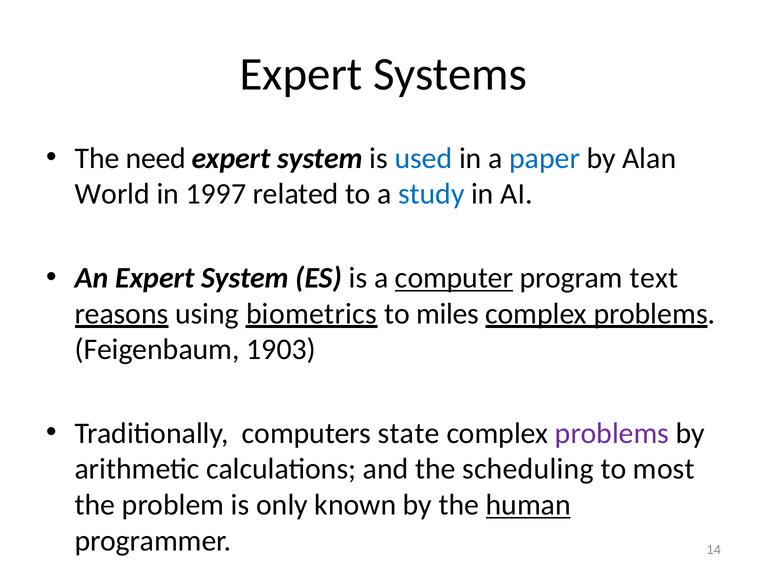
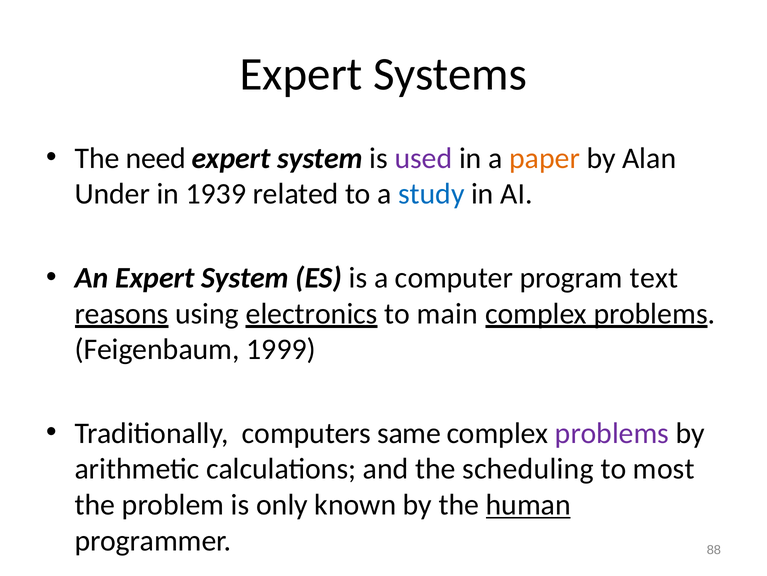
used colour: blue -> purple
paper colour: blue -> orange
World: World -> Under
1997: 1997 -> 1939
computer underline: present -> none
biometrics: biometrics -> electronics
miles: miles -> main
1903: 1903 -> 1999
state: state -> same
14: 14 -> 88
